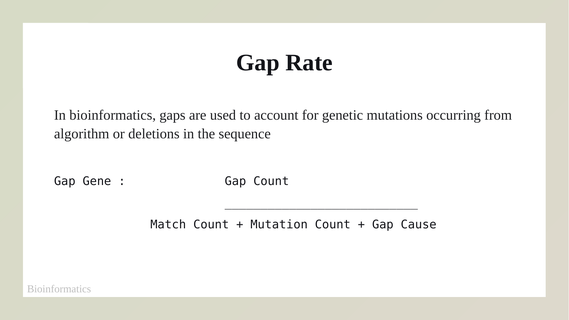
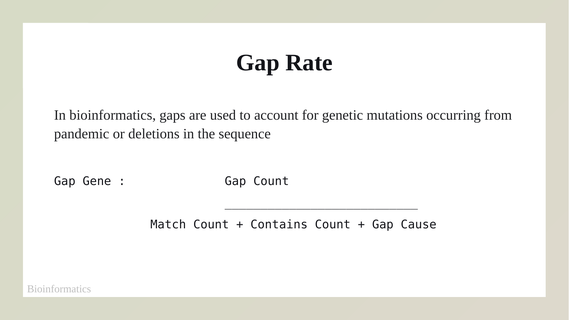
algorithm: algorithm -> pandemic
Mutation: Mutation -> Contains
